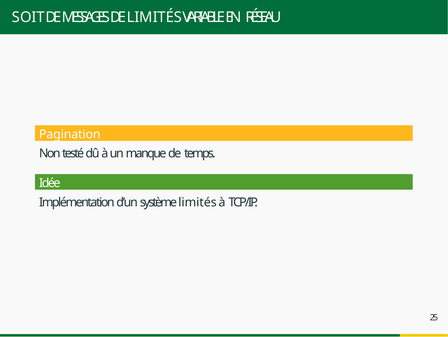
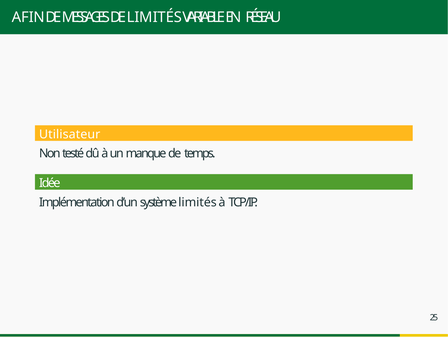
SOIT: SOIT -> AFIN
Pagination: Pagination -> Utilisateur
